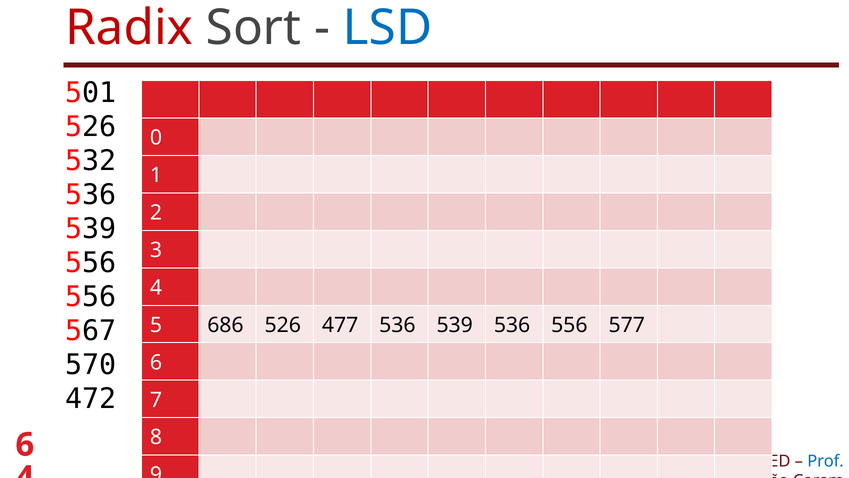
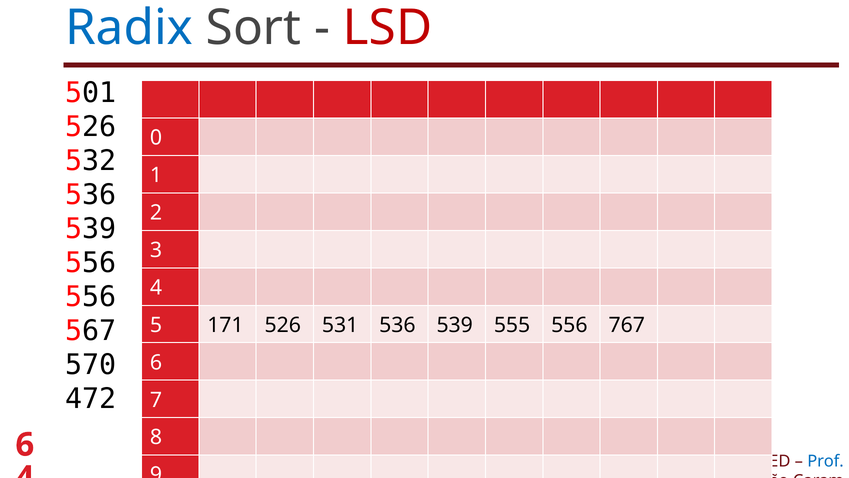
Radix colour: red -> blue
LSD colour: blue -> red
686: 686 -> 171
477: 477 -> 531
539 536: 536 -> 555
577: 577 -> 767
